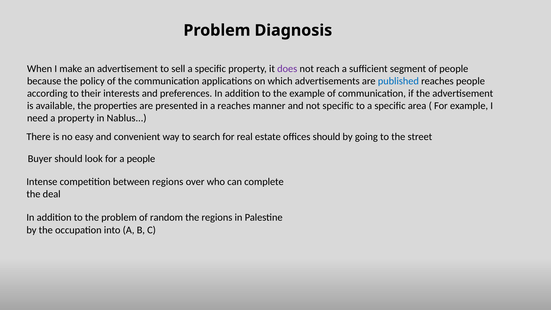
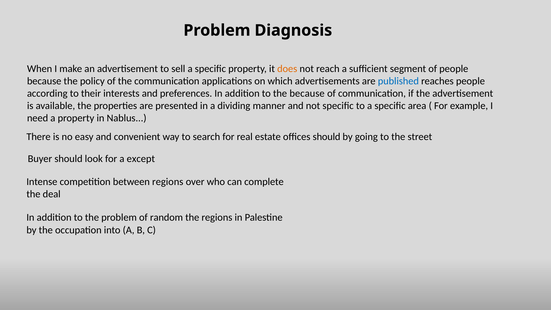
does colour: purple -> orange
the example: example -> because
a reaches: reaches -> dividing
a people: people -> except
